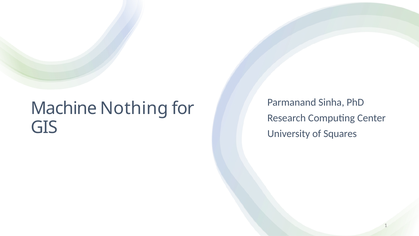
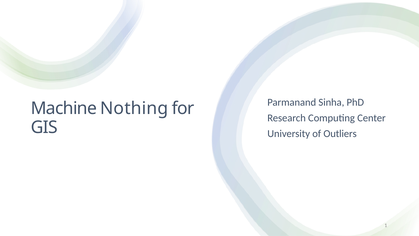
Squares: Squares -> Outliers
